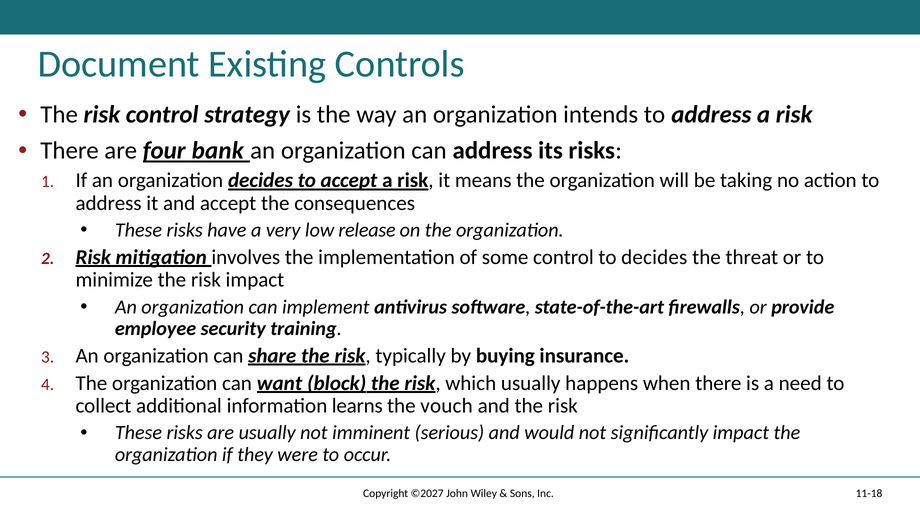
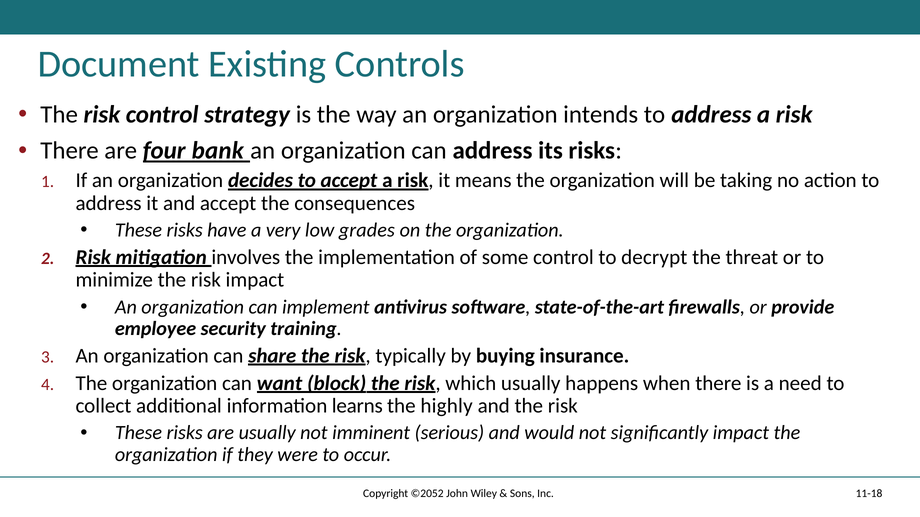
release: release -> grades
to decides: decides -> decrypt
vouch: vouch -> highly
©2027: ©2027 -> ©2052
